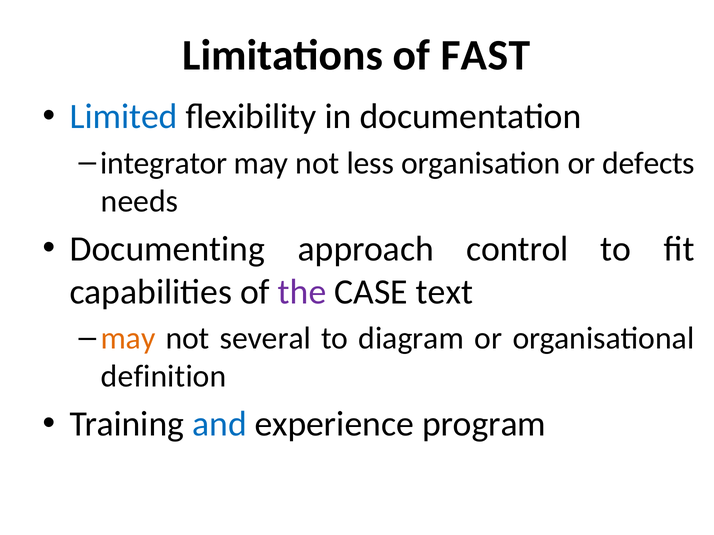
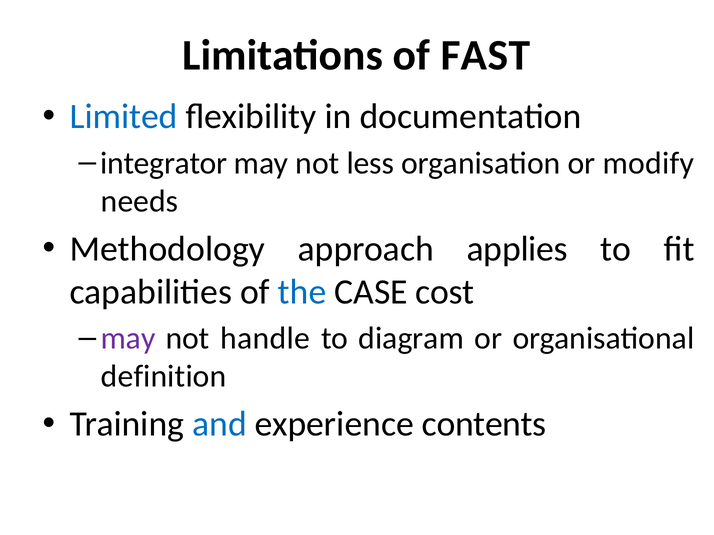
defects: defects -> modify
Documenting: Documenting -> Methodology
control: control -> applies
the colour: purple -> blue
text: text -> cost
may at (128, 339) colour: orange -> purple
several: several -> handle
program: program -> contents
